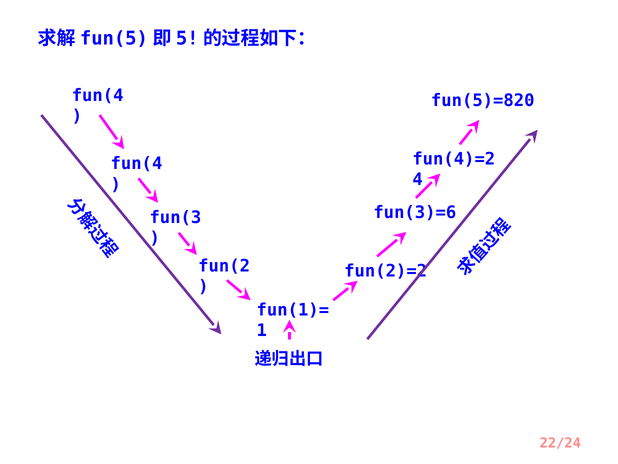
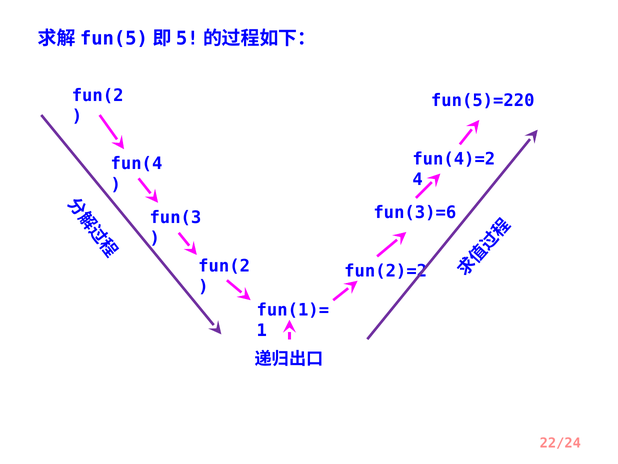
fun(4 at (98, 95): fun(4 -> fun(2
fun(5)=820: fun(5)=820 -> fun(5)=220
